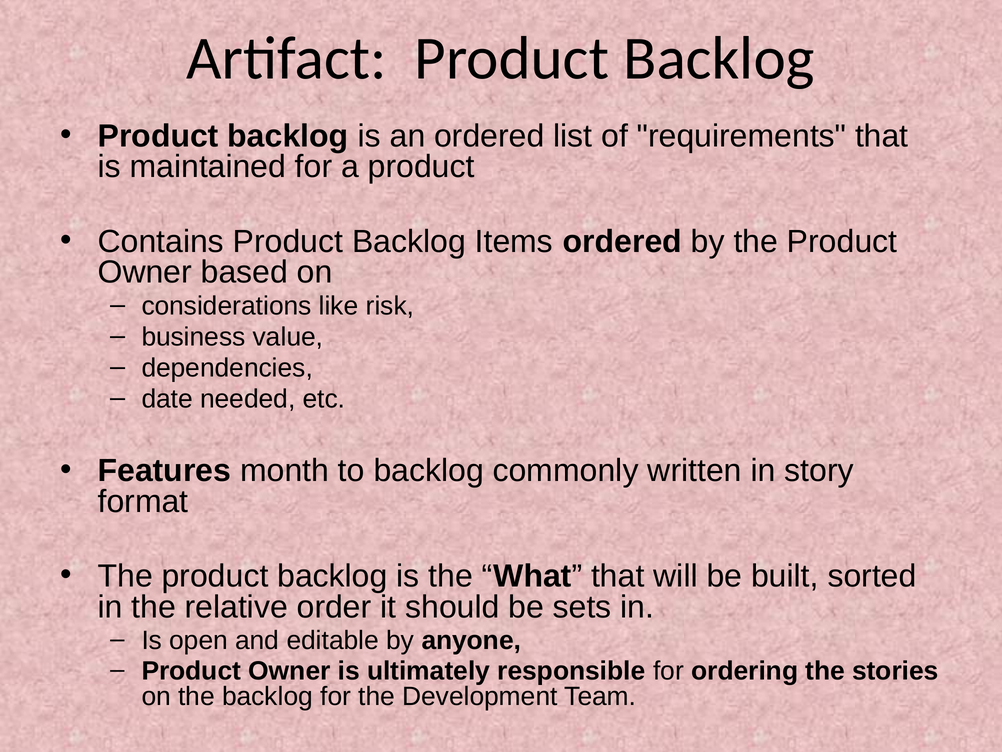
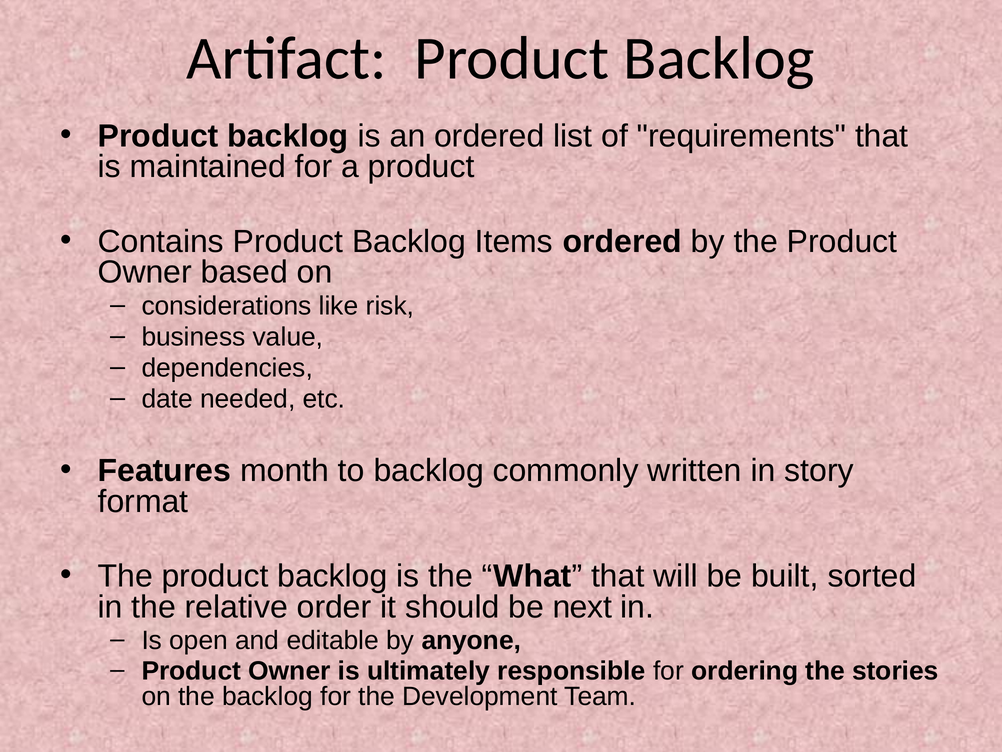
sets: sets -> next
